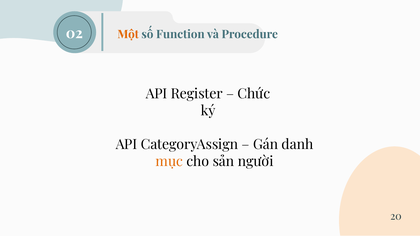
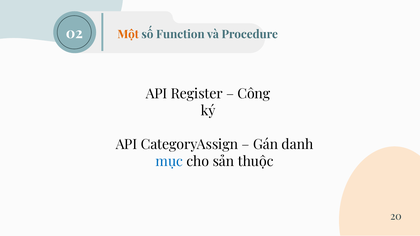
Chức: Chức -> Công
mục colour: orange -> blue
người: người -> thuộc
